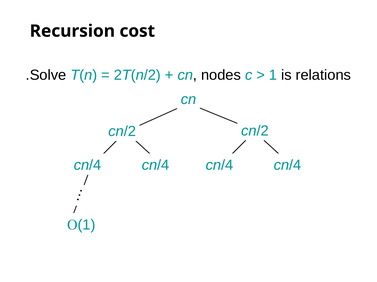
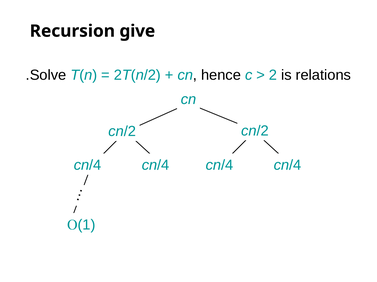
cost: cost -> give
nodes: nodes -> hence
1 at (273, 75): 1 -> 2
